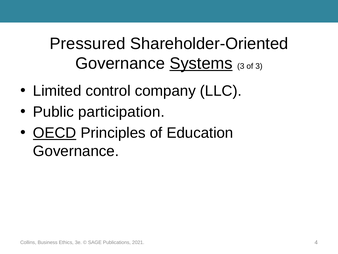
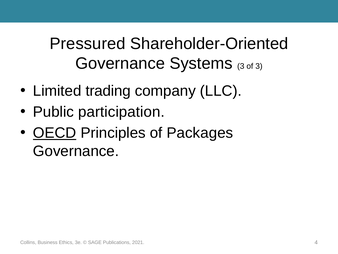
Systems underline: present -> none
control: control -> trading
Education: Education -> Packages
